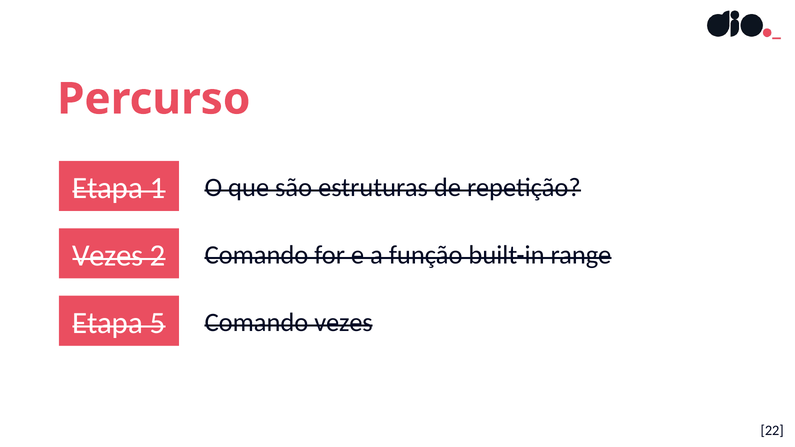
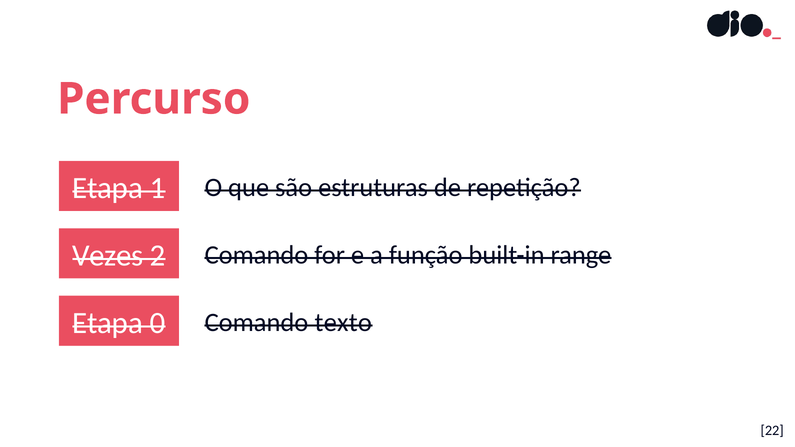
5: 5 -> 0
Comando vezes: vezes -> texto
